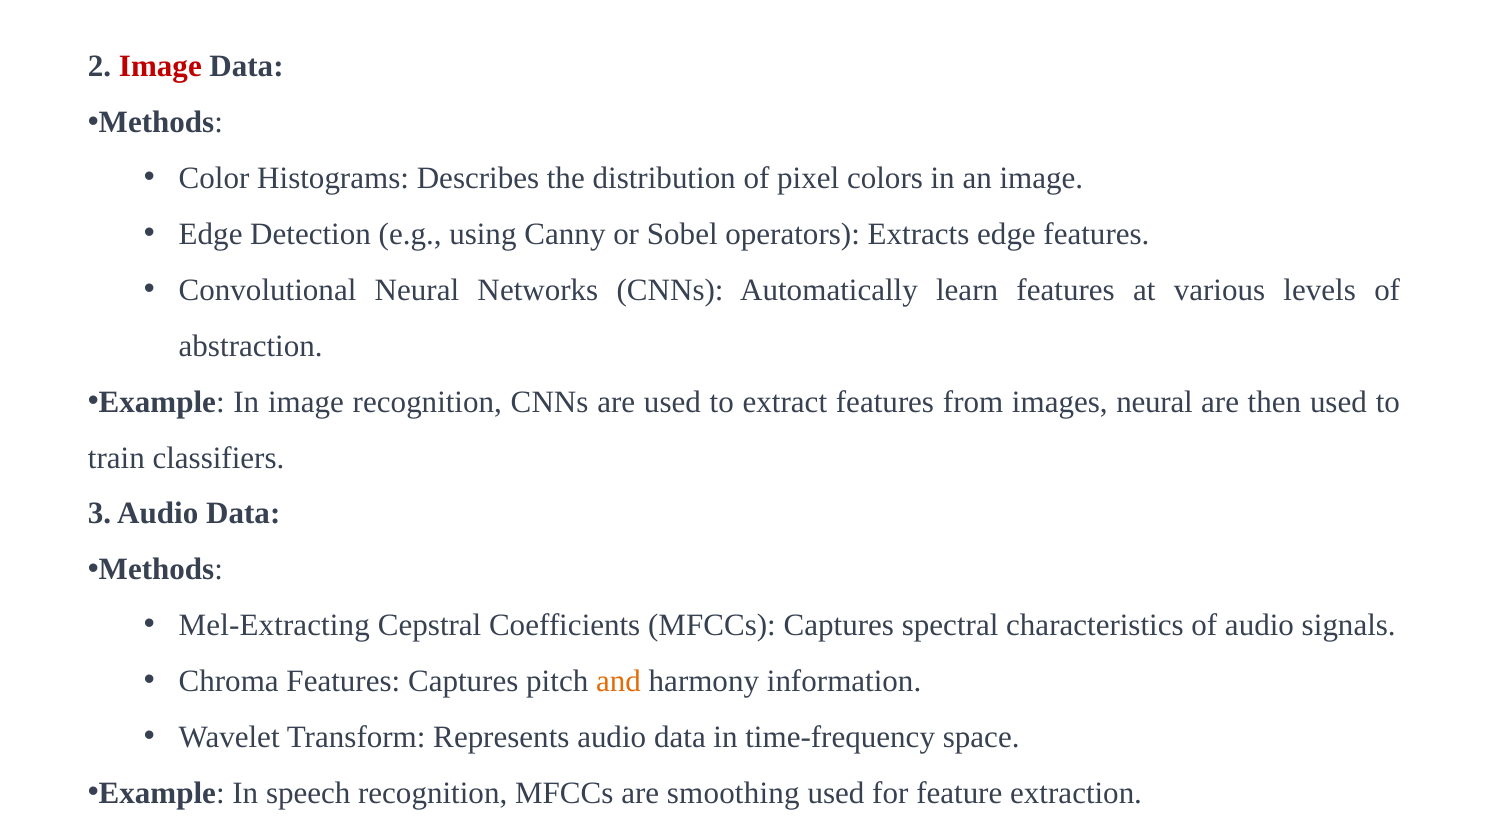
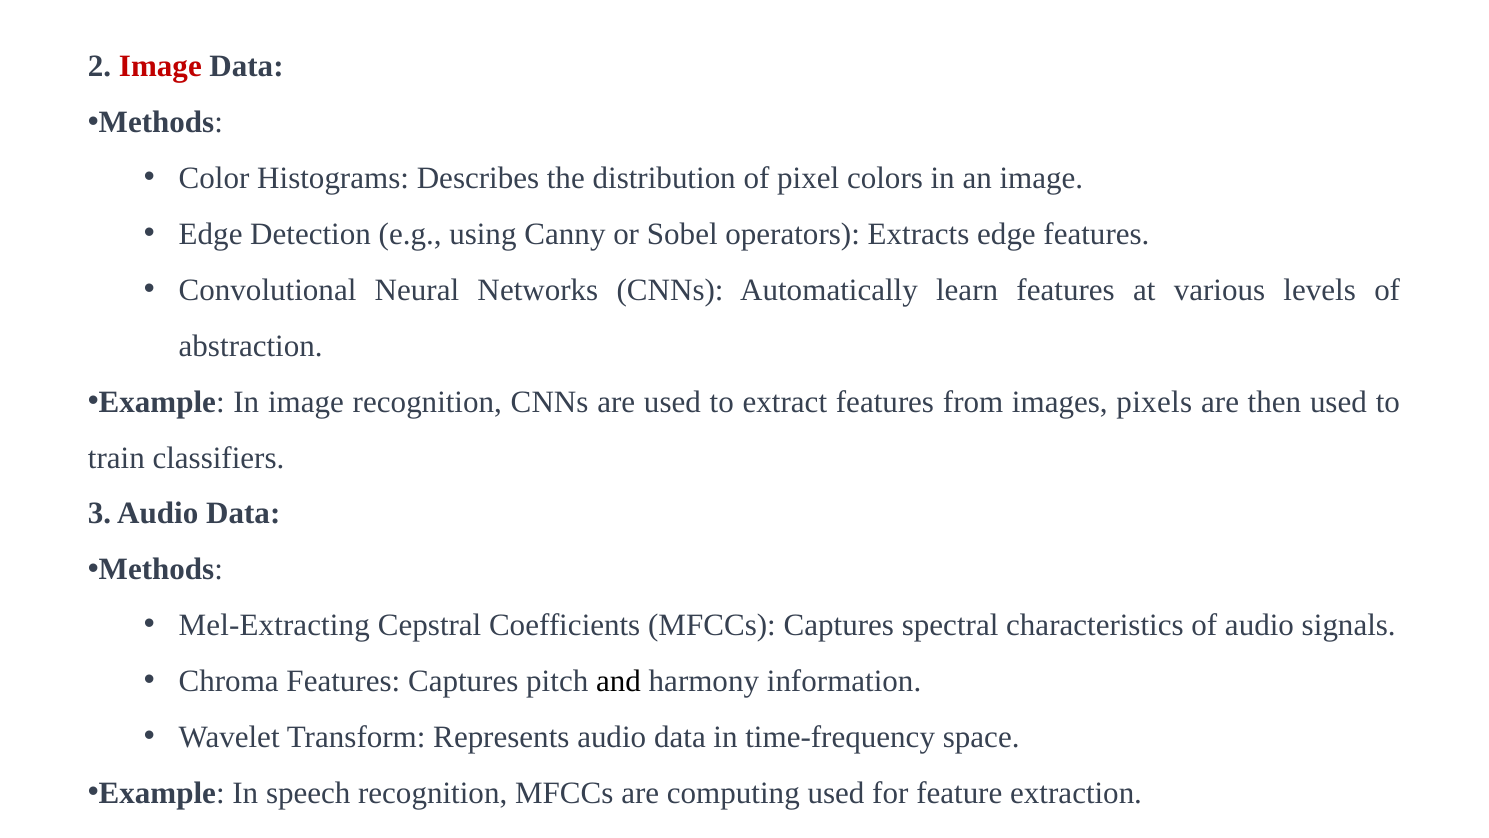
images neural: neural -> pixels
and colour: orange -> black
smoothing: smoothing -> computing
